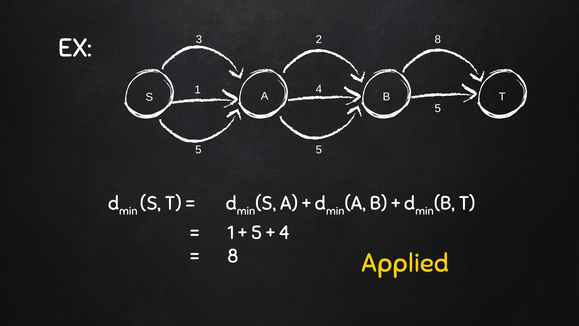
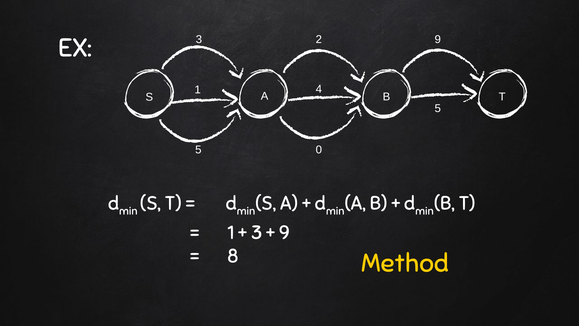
2 8: 8 -> 9
5 5: 5 -> 0
5 at (257, 233): 5 -> 3
4 at (284, 233): 4 -> 9
Applied: Applied -> Method
